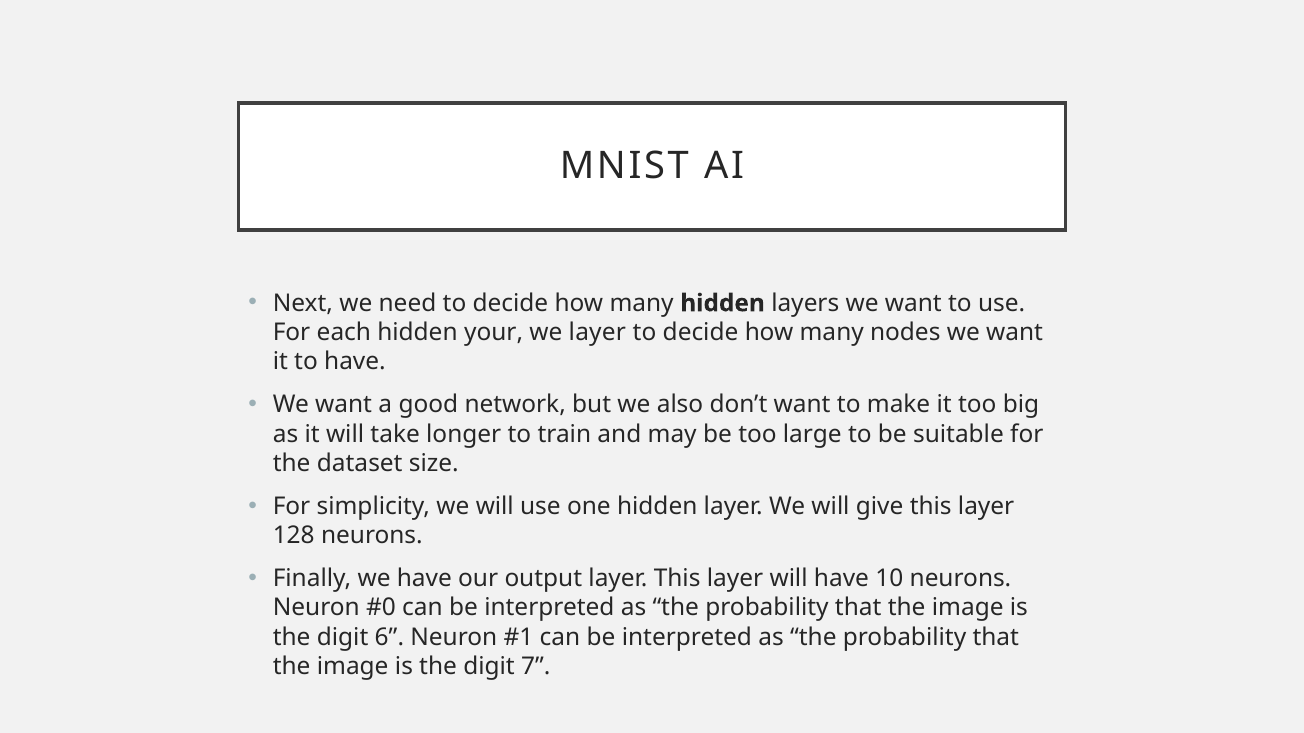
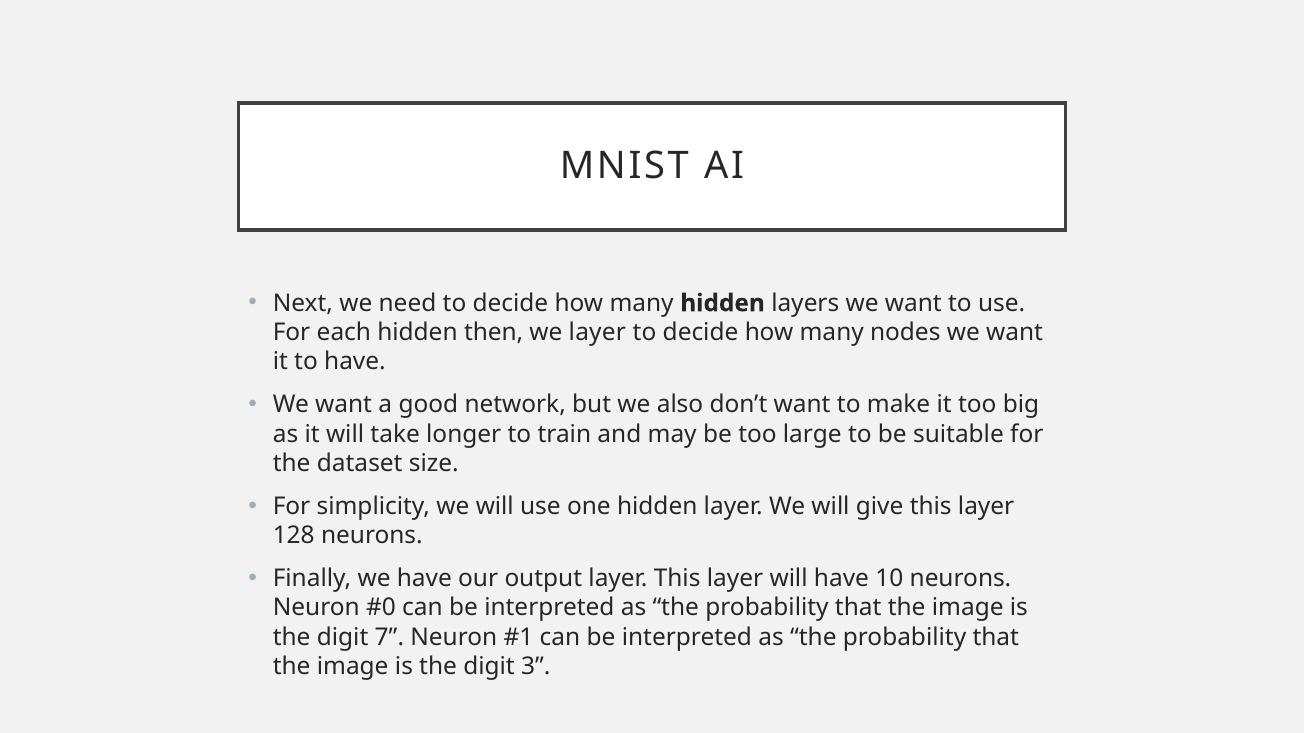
your: your -> then
6: 6 -> 7
7: 7 -> 3
